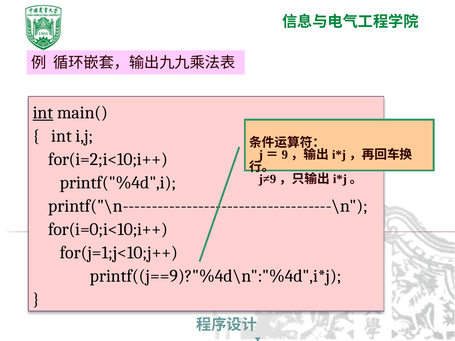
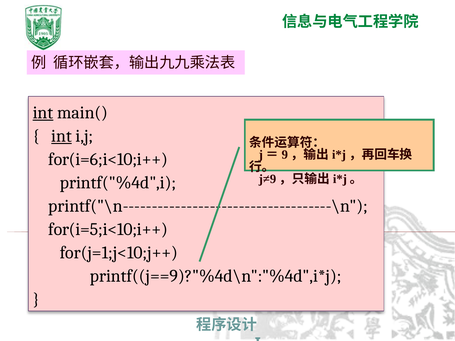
int at (61, 136) underline: none -> present
for(i=2;i<10;i++: for(i=2;i<10;i++ -> for(i=6;i<10;i++
for(i=0;i<10;i++: for(i=0;i<10;i++ -> for(i=5;i<10;i++
